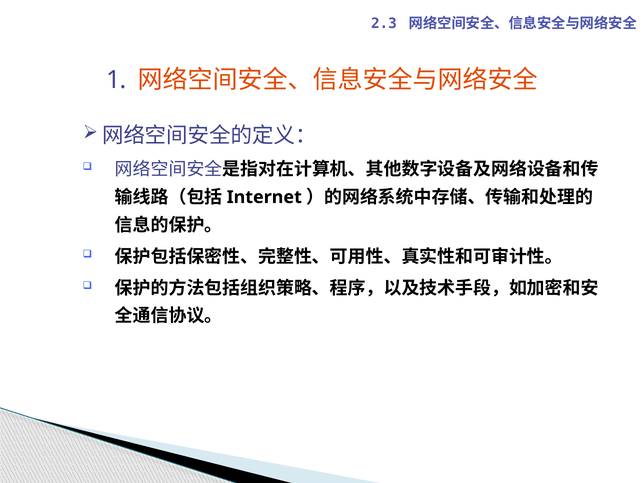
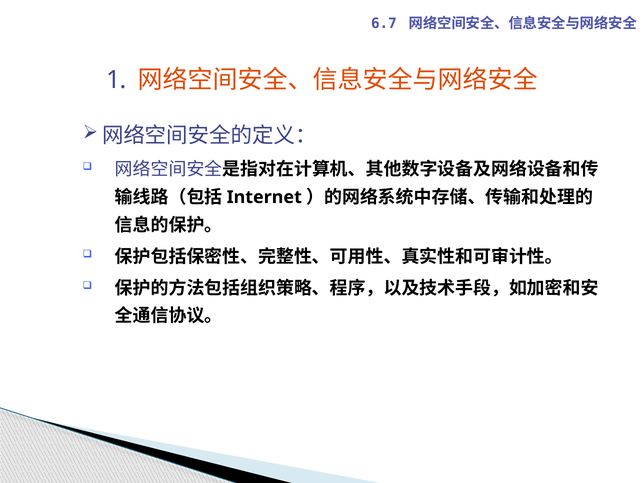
2.3: 2.3 -> 6.7
